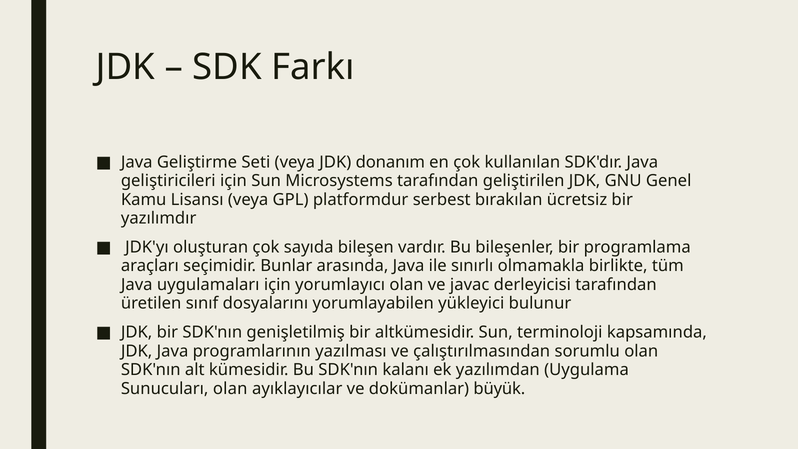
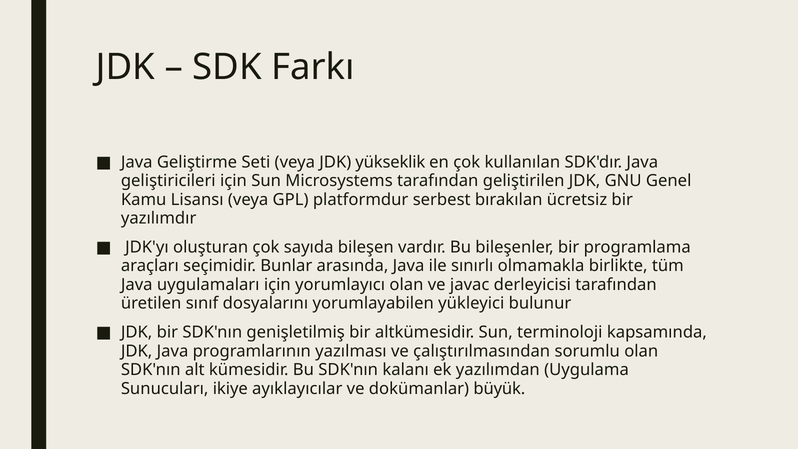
donanım: donanım -> yükseklik
Sunucuları olan: olan -> ikiye
